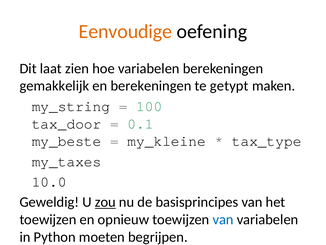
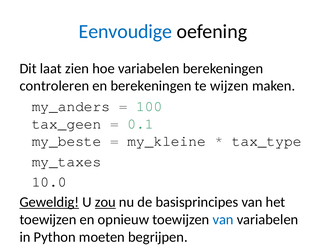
Eenvoudige colour: orange -> blue
gemakkelijk: gemakkelijk -> controleren
getypt: getypt -> wijzen
my_string: my_string -> my_anders
tax_door: tax_door -> tax_geen
Geweldig underline: none -> present
